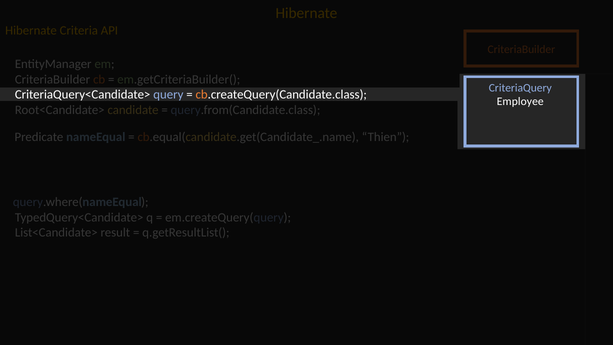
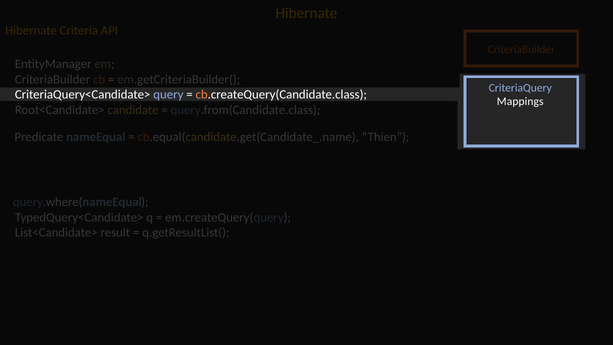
Employee: Employee -> Mappings
